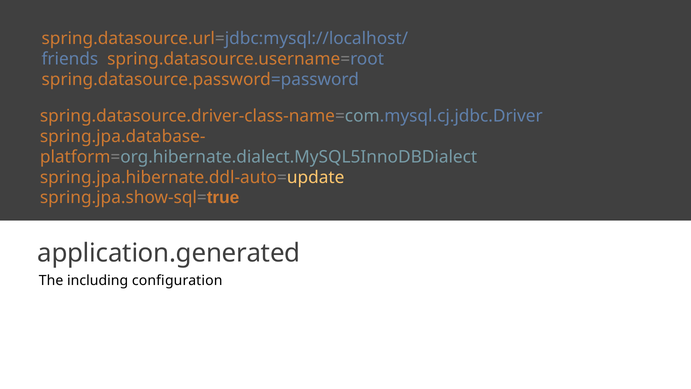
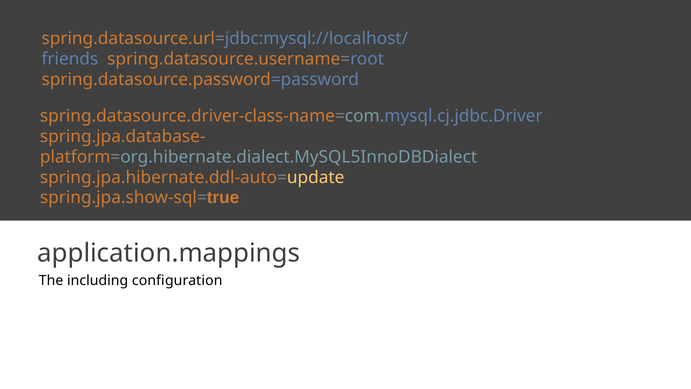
application.generated: application.generated -> application.mappings
